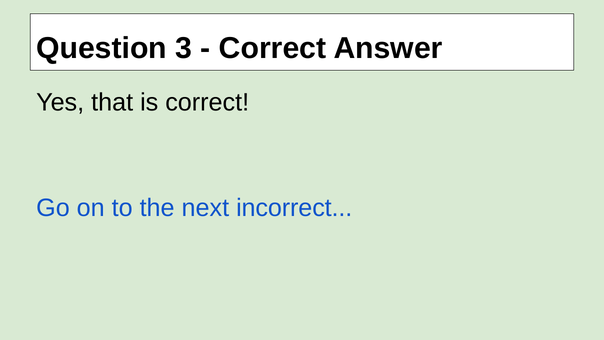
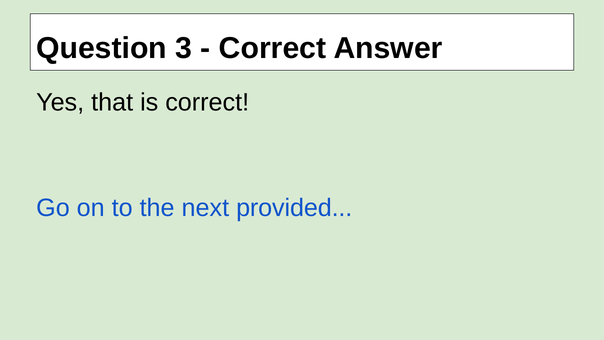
incorrect: incorrect -> provided
